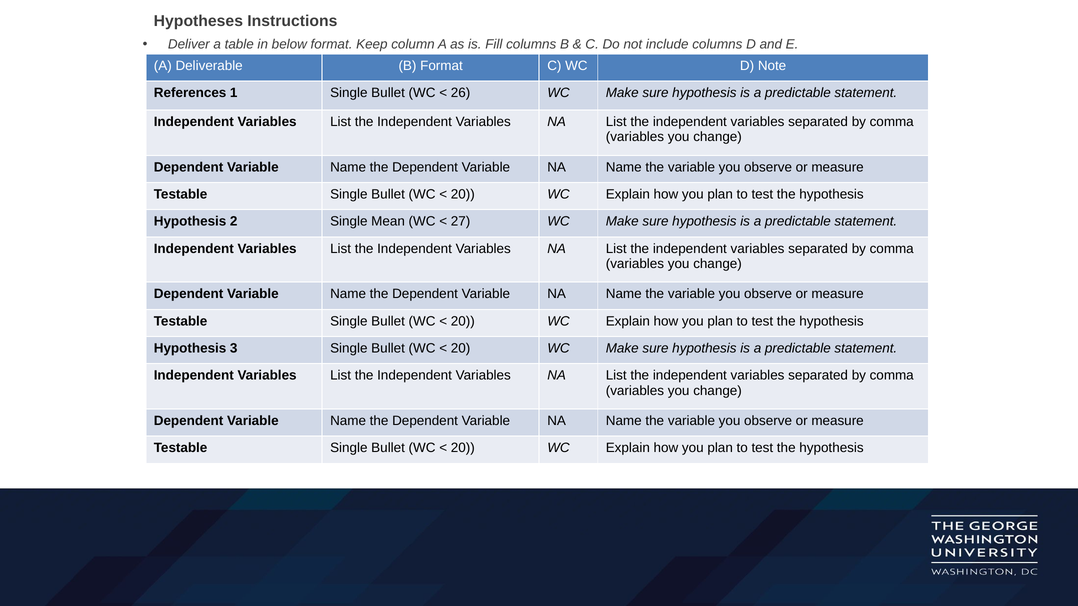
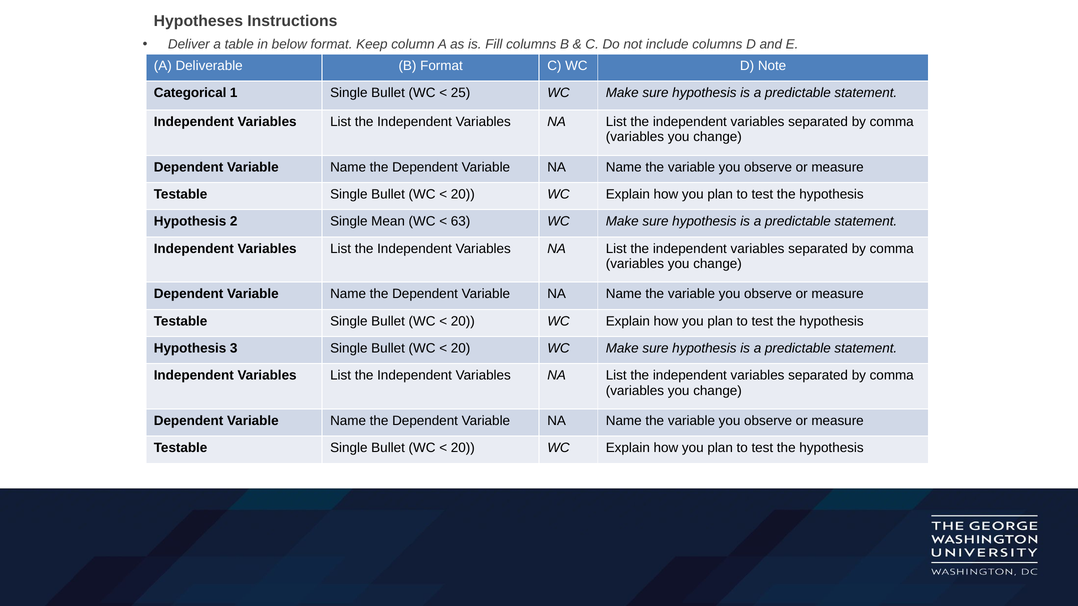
References: References -> Categorical
26: 26 -> 25
27: 27 -> 63
